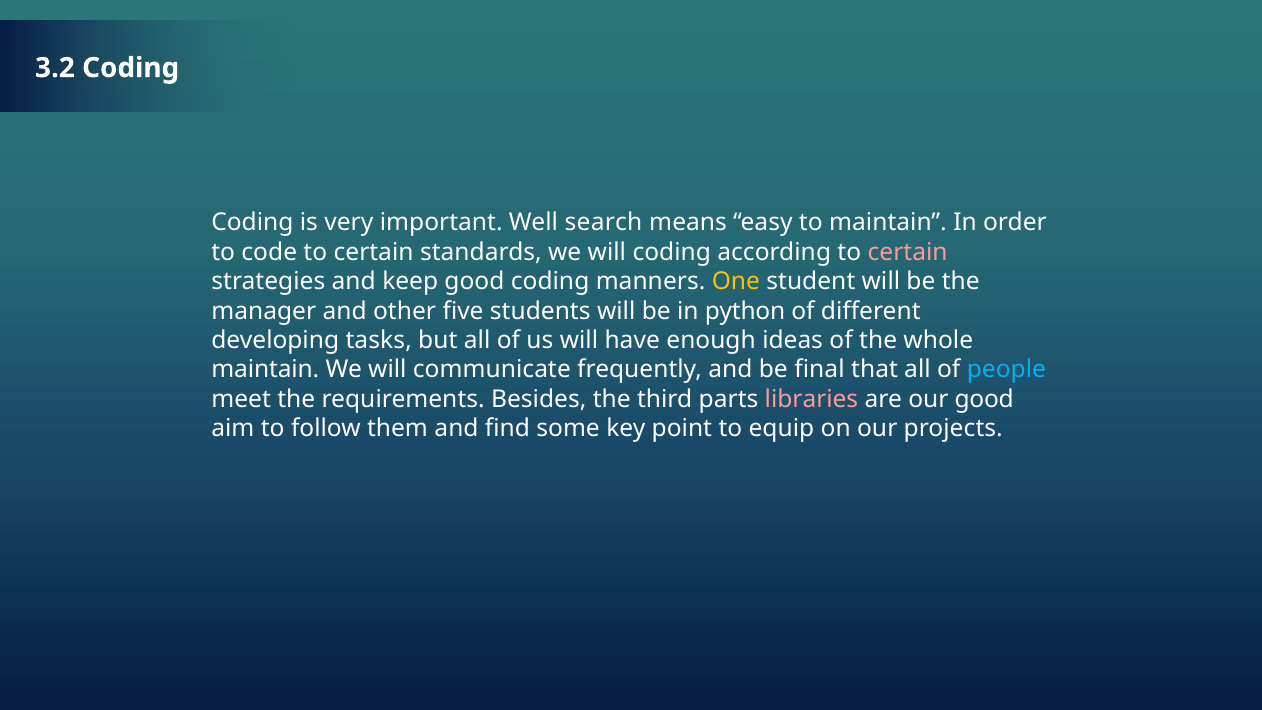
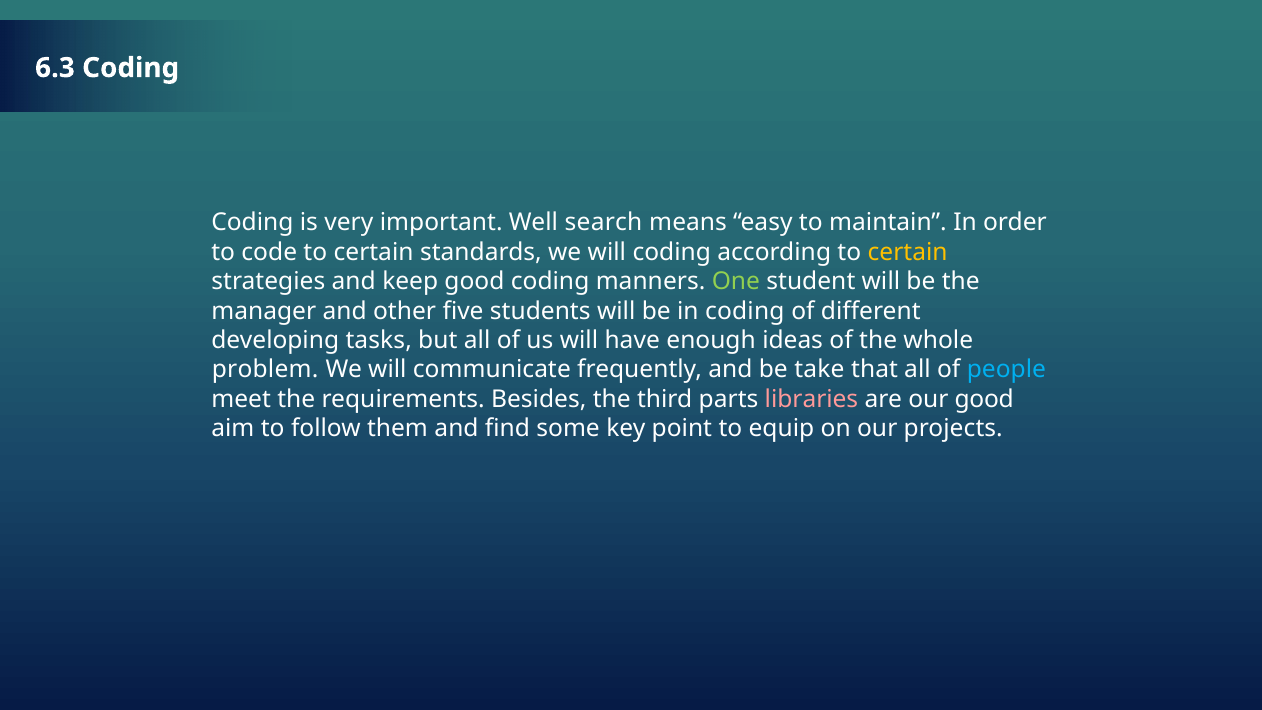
3.2: 3.2 -> 6.3
certain at (908, 252) colour: pink -> yellow
One colour: yellow -> light green
in python: python -> coding
maintain at (265, 370): maintain -> problem
final: final -> take
